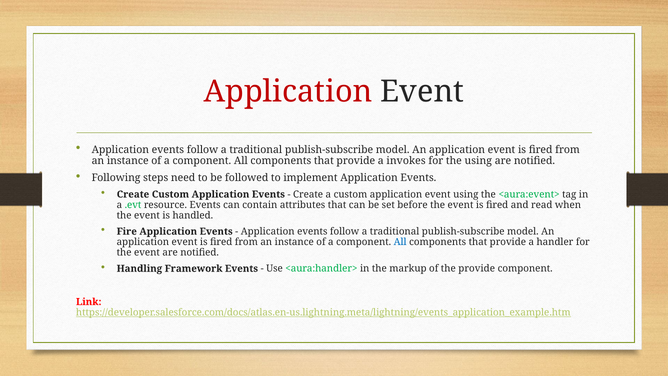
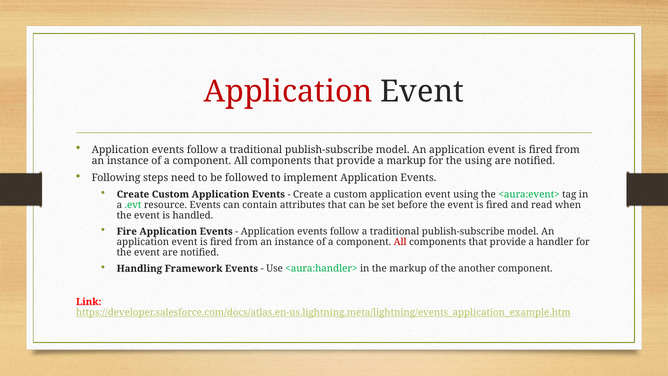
a invokes: invokes -> markup
All at (400, 242) colour: blue -> red
the provide: provide -> another
